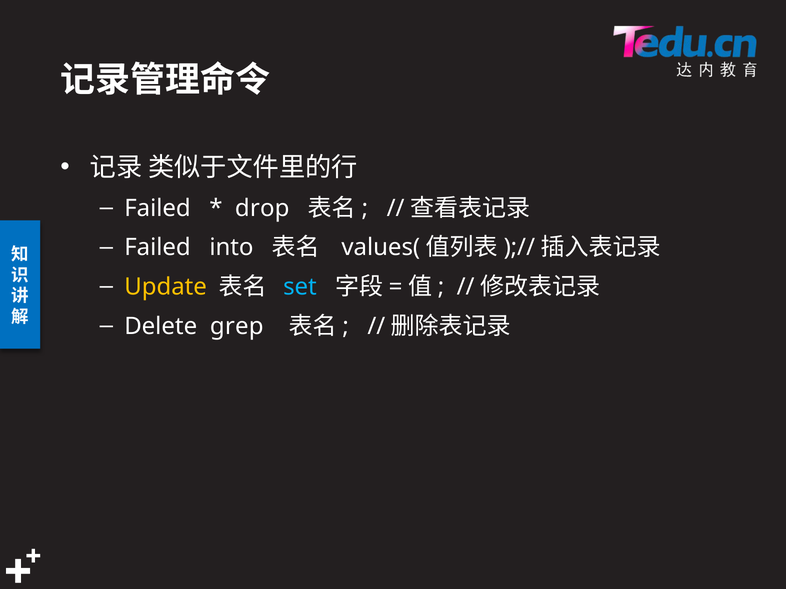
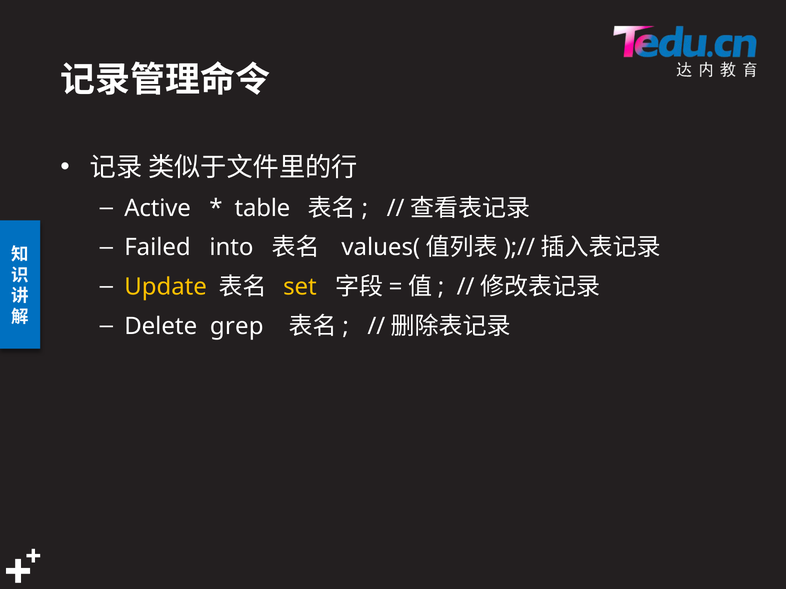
Failed at (158, 208): Failed -> Active
drop: drop -> table
set colour: light blue -> yellow
